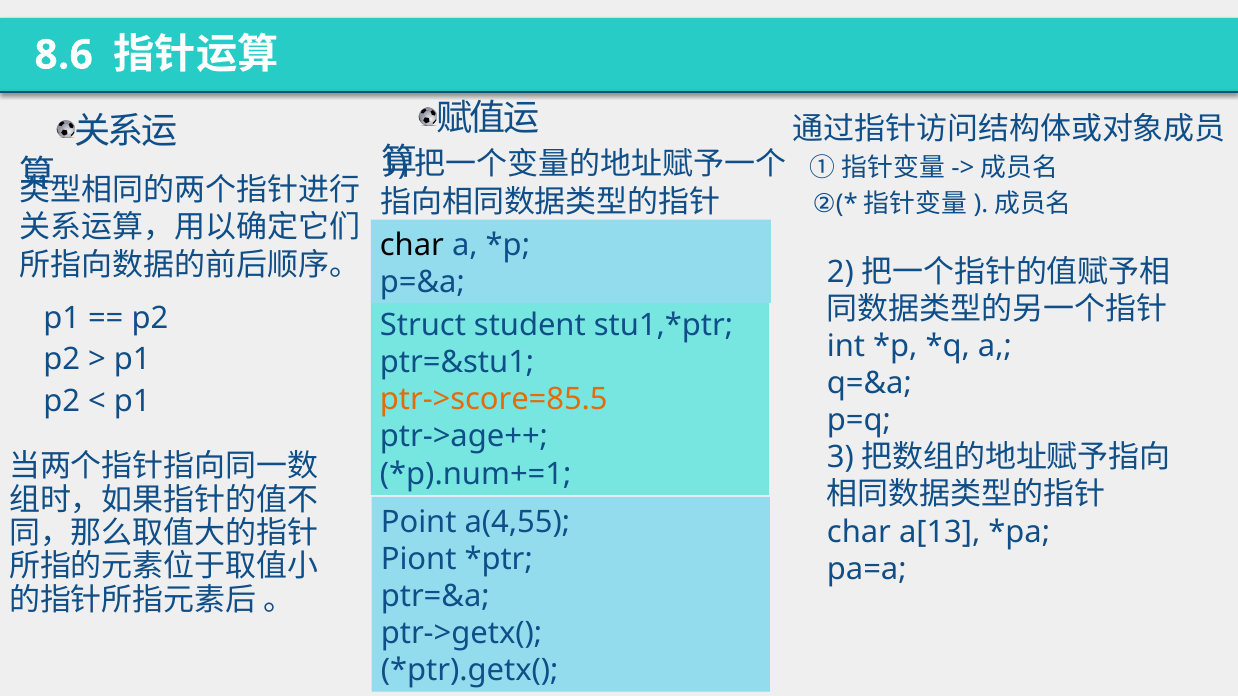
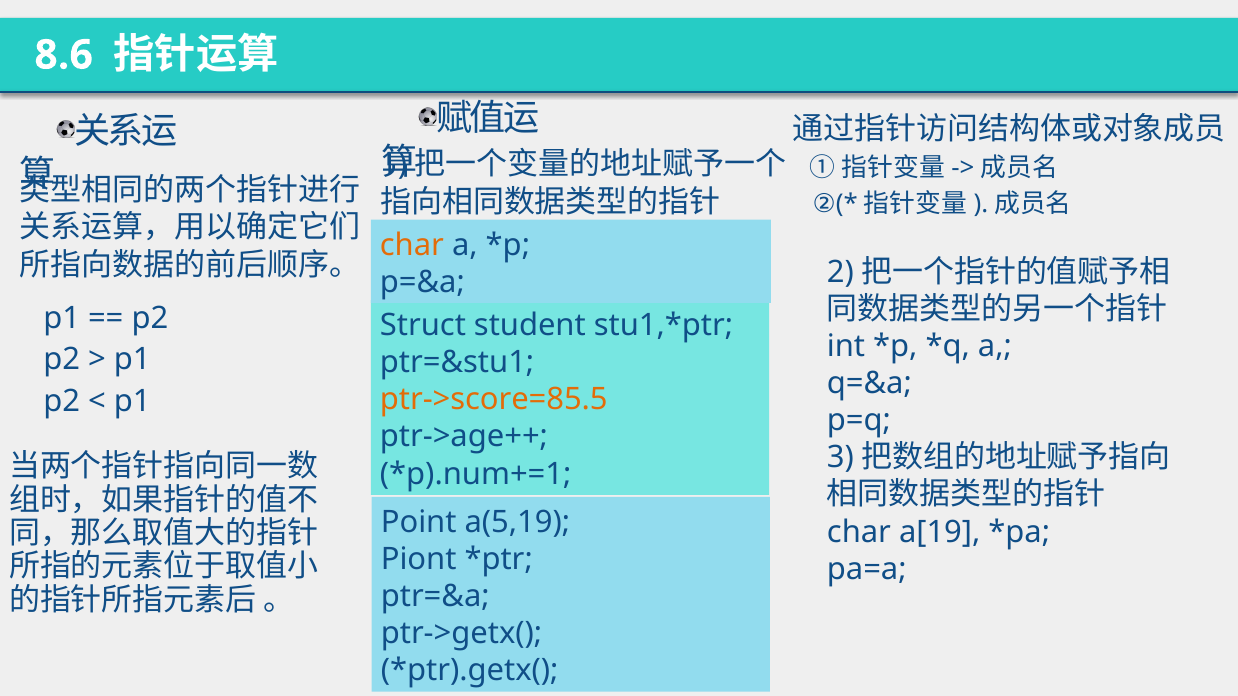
char at (412, 245) colour: black -> orange
a(4,55: a(4,55 -> a(5,19
a[13: a[13 -> a[19
